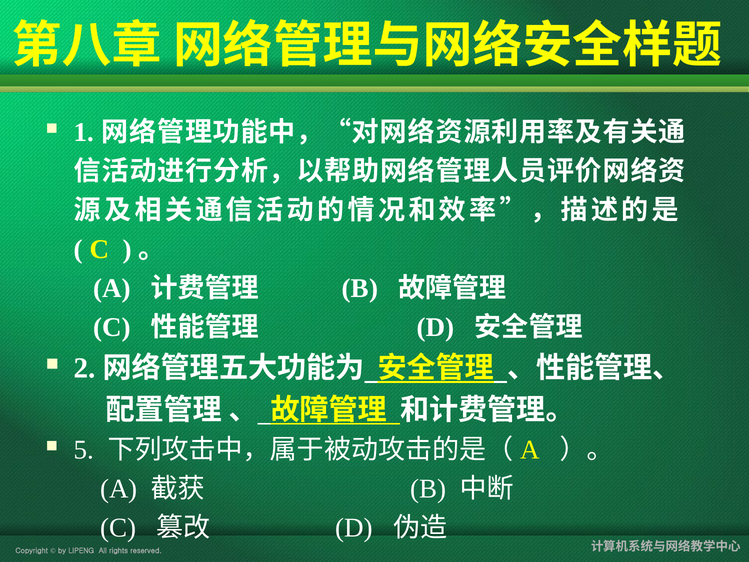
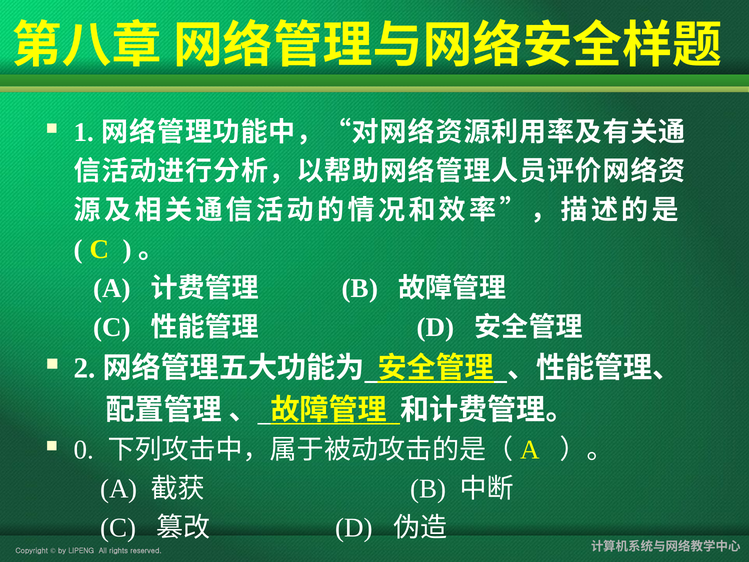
5: 5 -> 0
